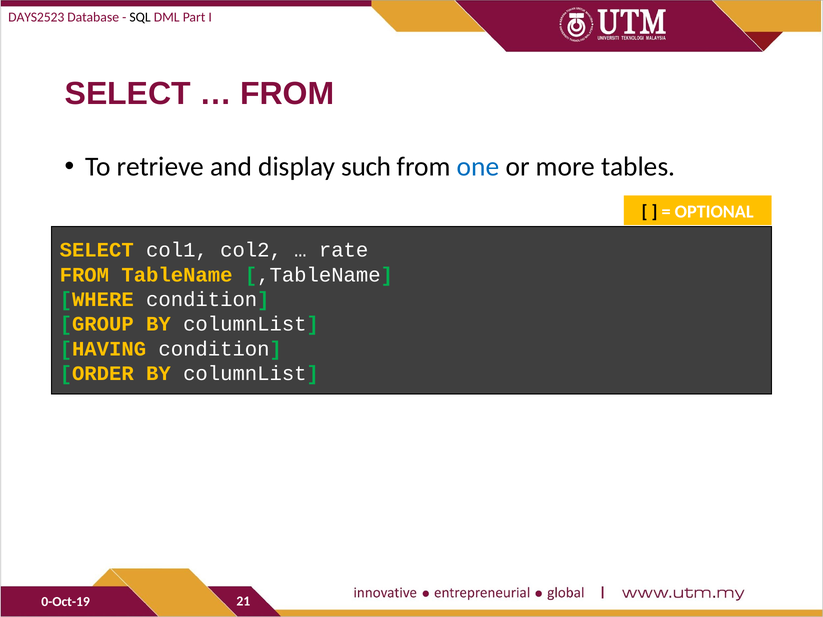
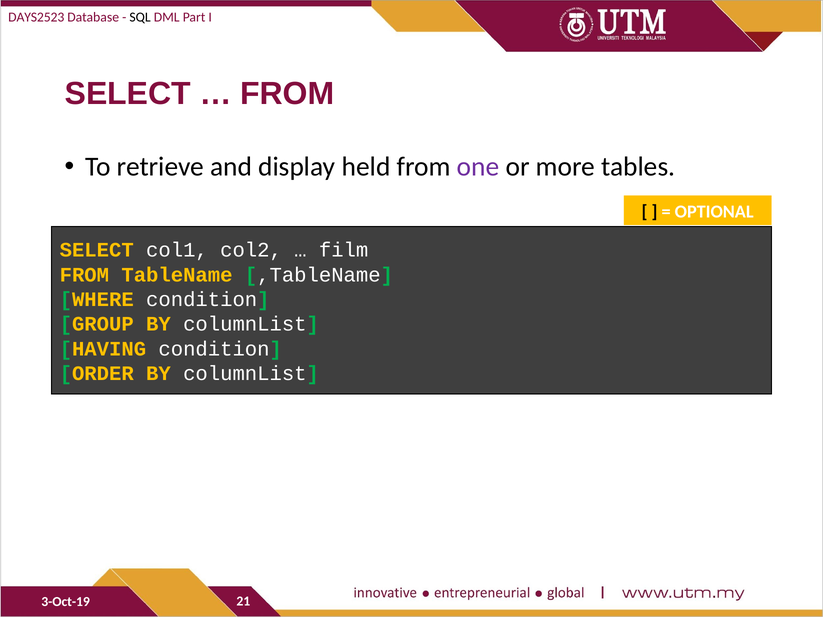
such: such -> held
one colour: blue -> purple
rate: rate -> film
0-Oct-19: 0-Oct-19 -> 3-Oct-19
